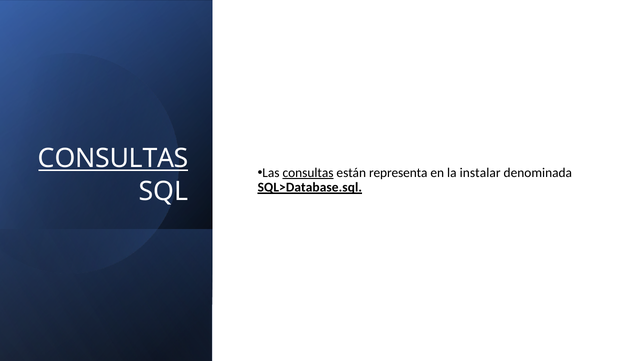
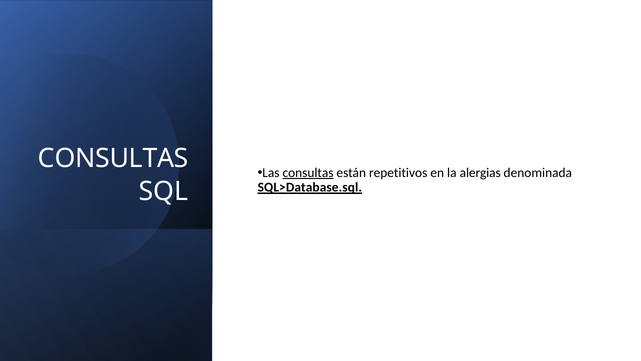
CONSULTAS at (113, 158) underline: present -> none
representa: representa -> repetitivos
instalar: instalar -> alergias
